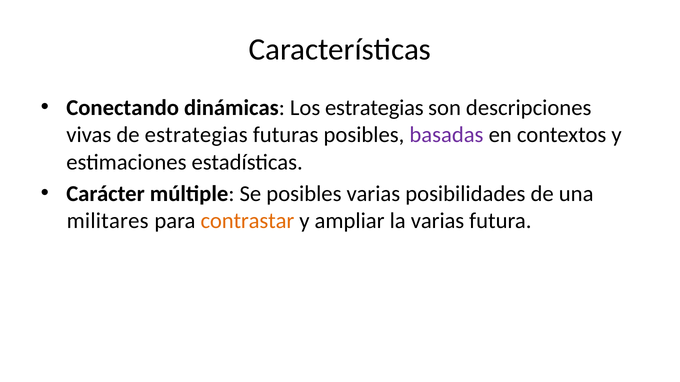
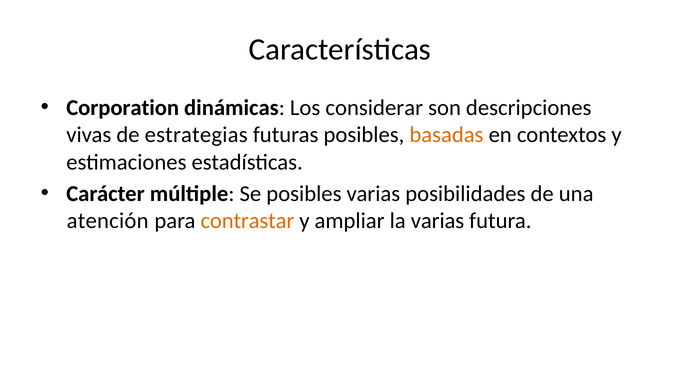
Conectando: Conectando -> Corporation
Los estrategias: estrategias -> considerar
basadas colour: purple -> orange
militares: militares -> atención
